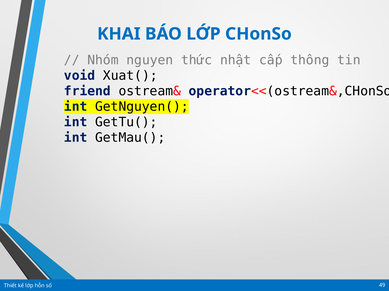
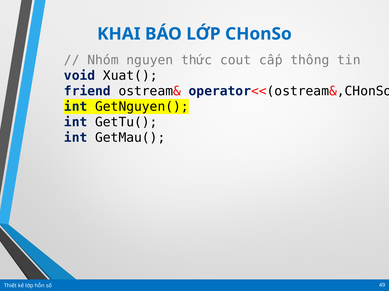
nhật: nhật -> cout
